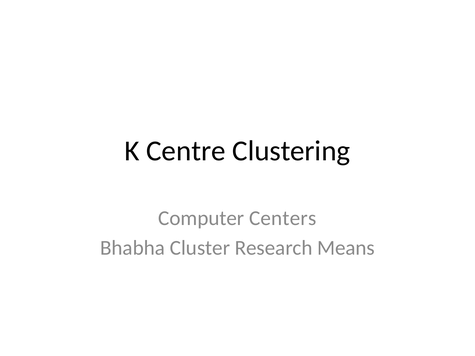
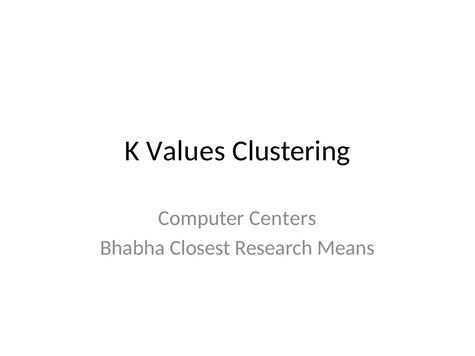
Centre: Centre -> Values
Cluster: Cluster -> Closest
